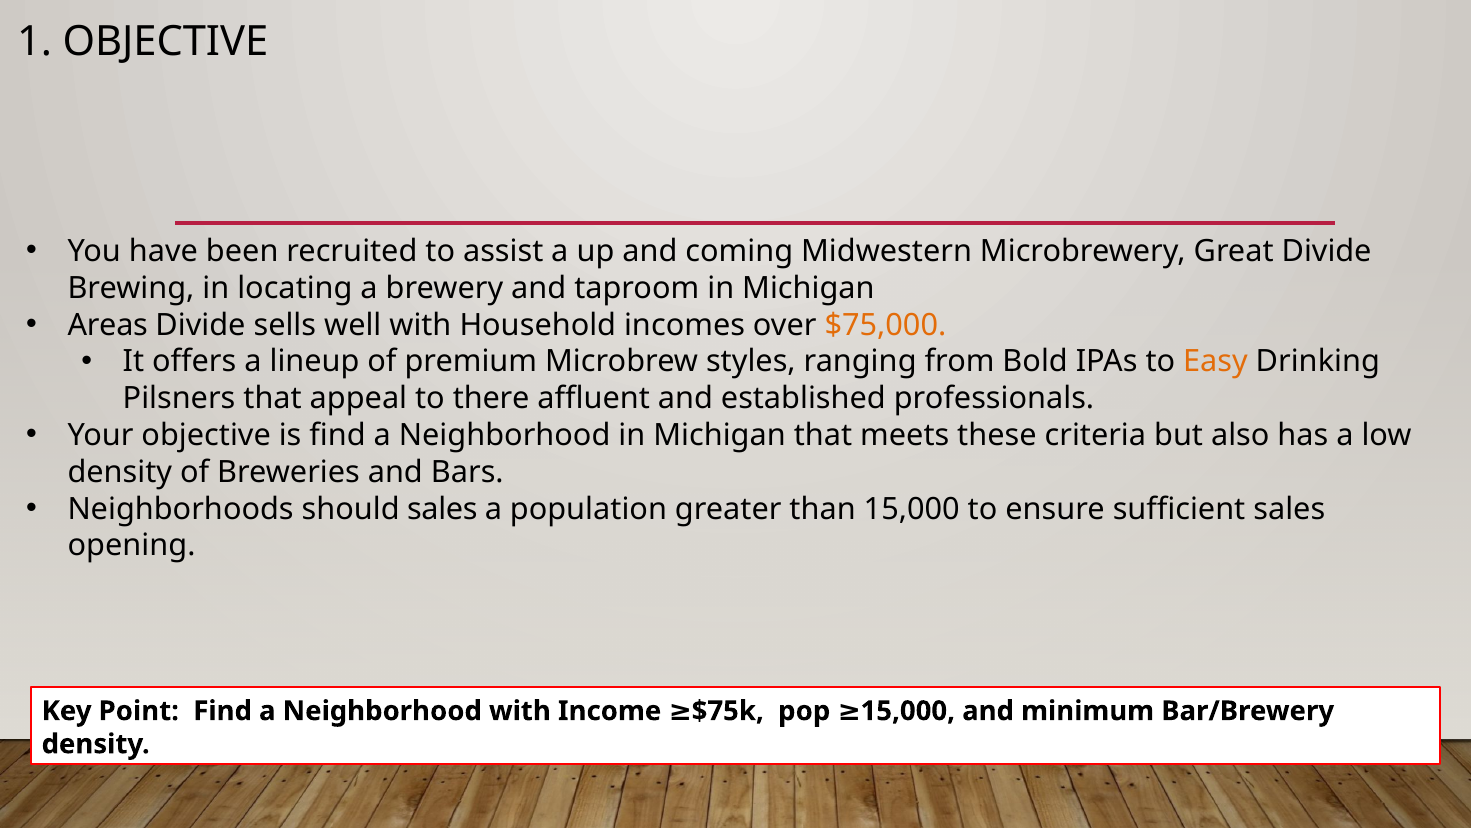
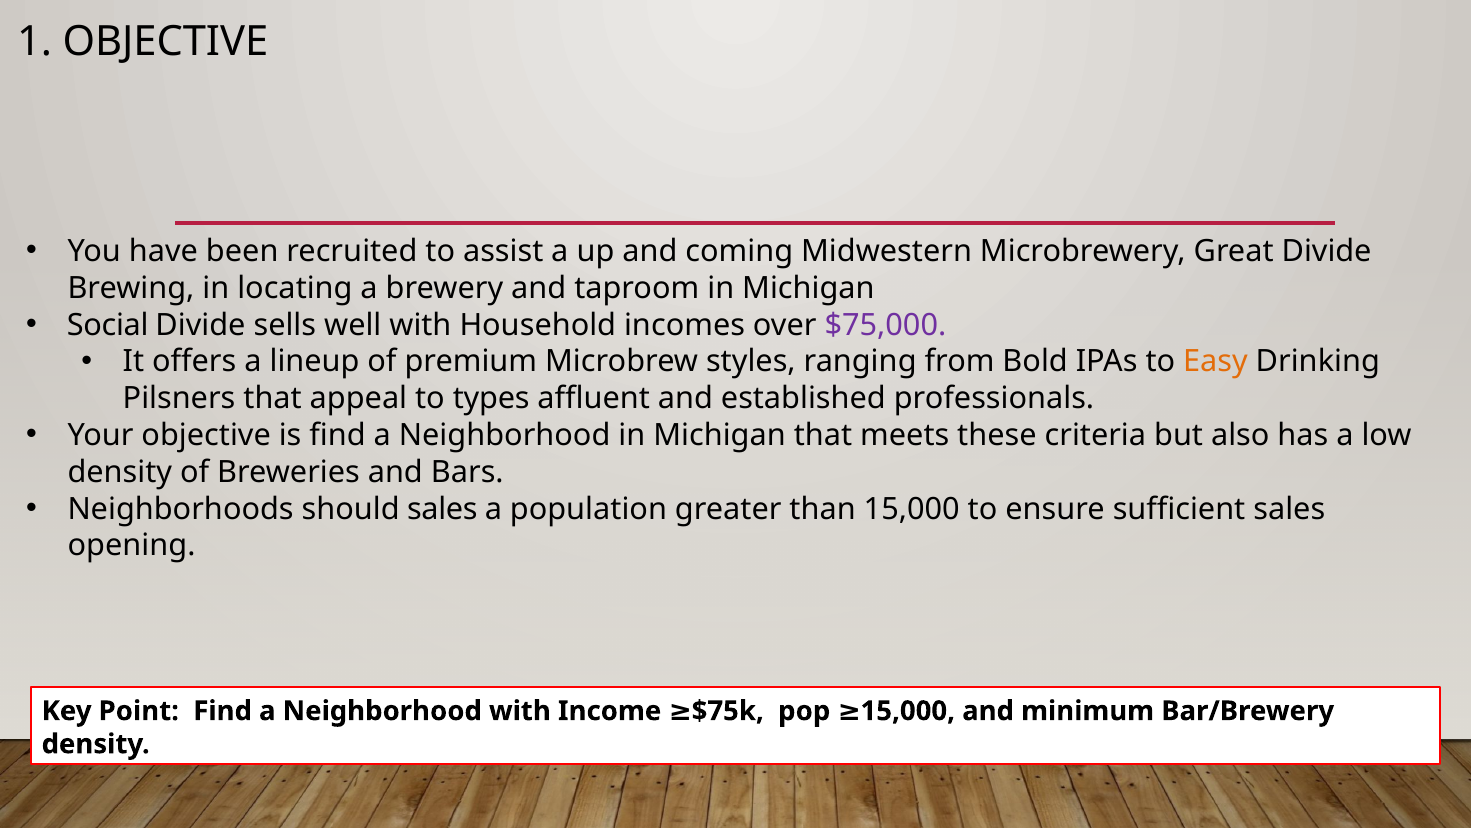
Areas: Areas -> Social
$75,000 colour: orange -> purple
there: there -> types
